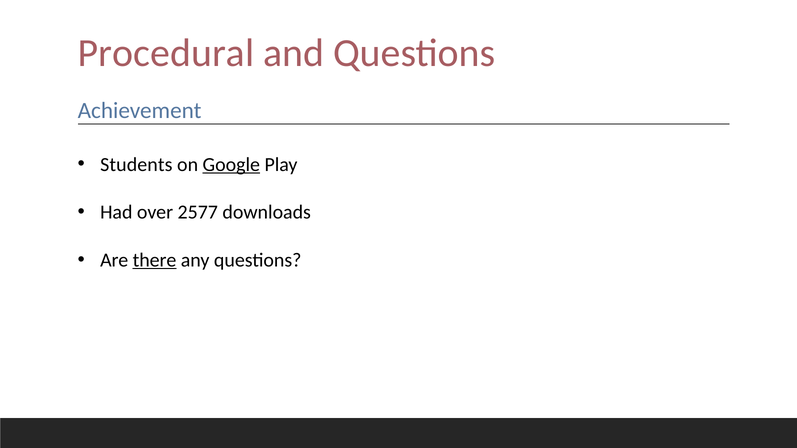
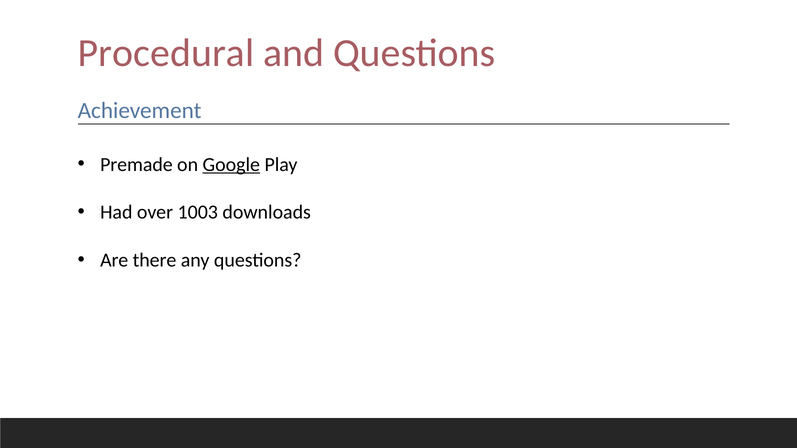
Students: Students -> Premade
2577: 2577 -> 1003
there underline: present -> none
